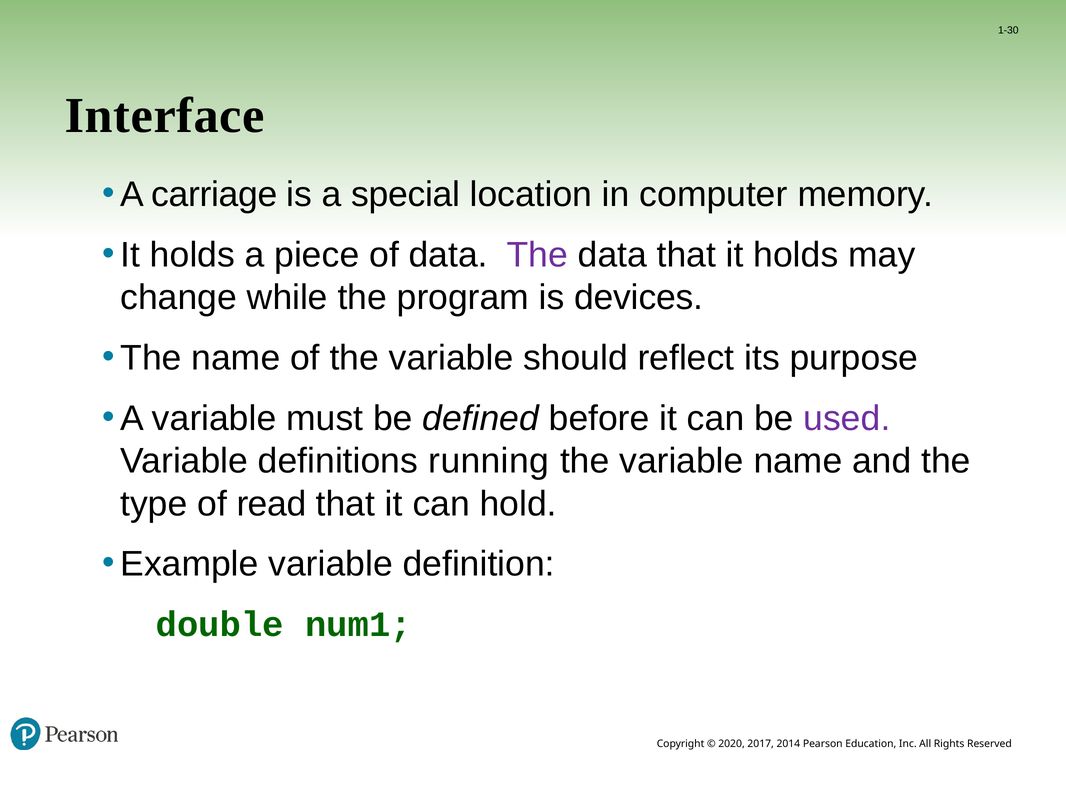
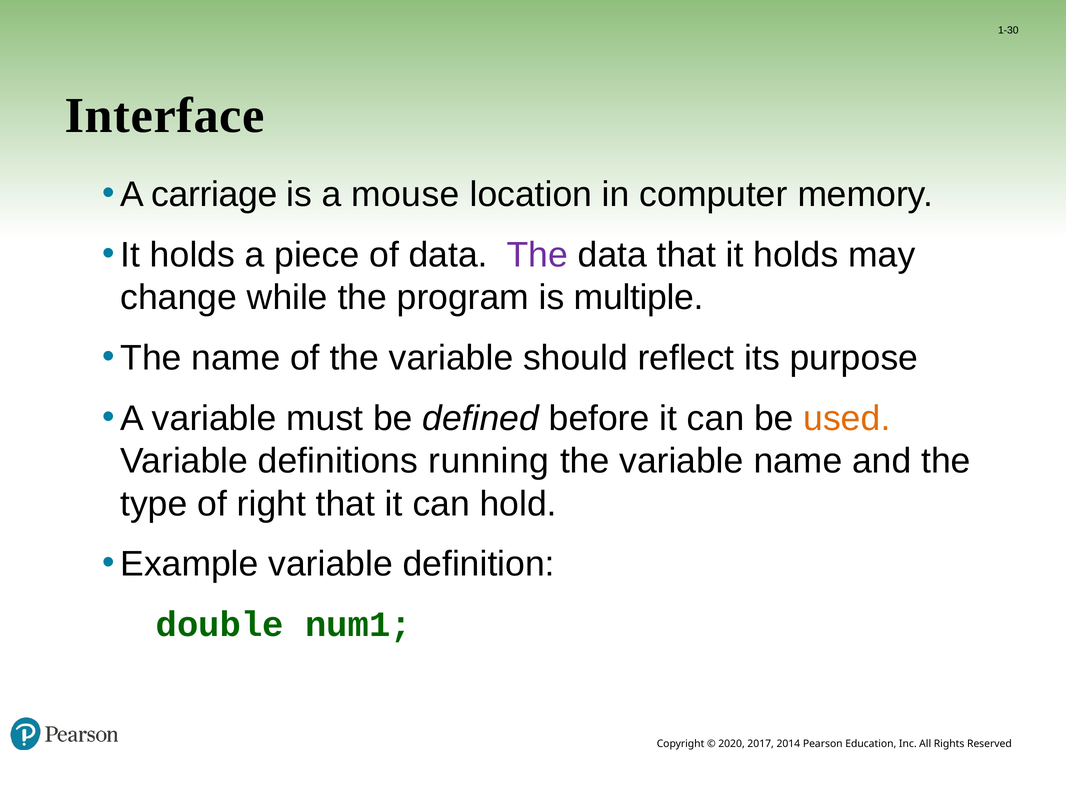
special: special -> mouse
devices: devices -> multiple
used colour: purple -> orange
read: read -> right
